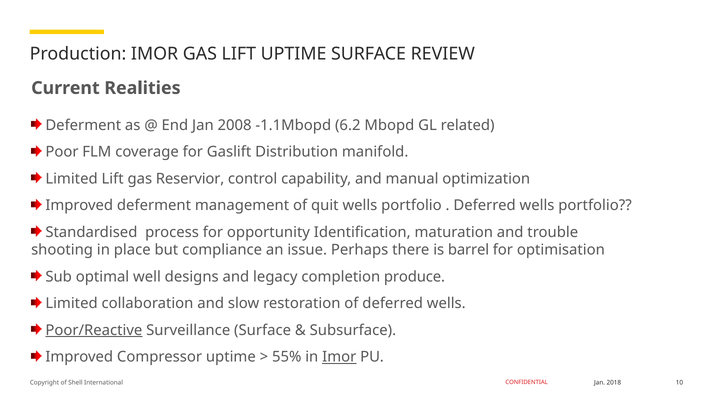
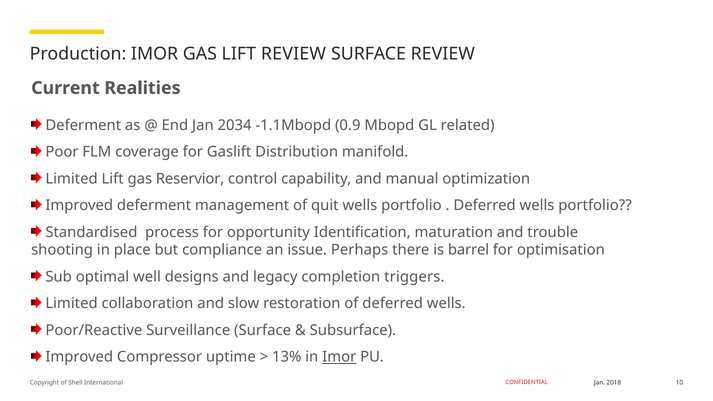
LIFT UPTIME: UPTIME -> REVIEW
2008: 2008 -> 2034
6.2: 6.2 -> 0.9
produce: produce -> triggers
Poor/Reactive underline: present -> none
55%: 55% -> 13%
